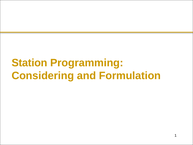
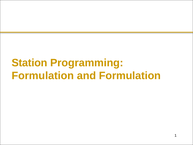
Considering at (43, 76): Considering -> Formulation
